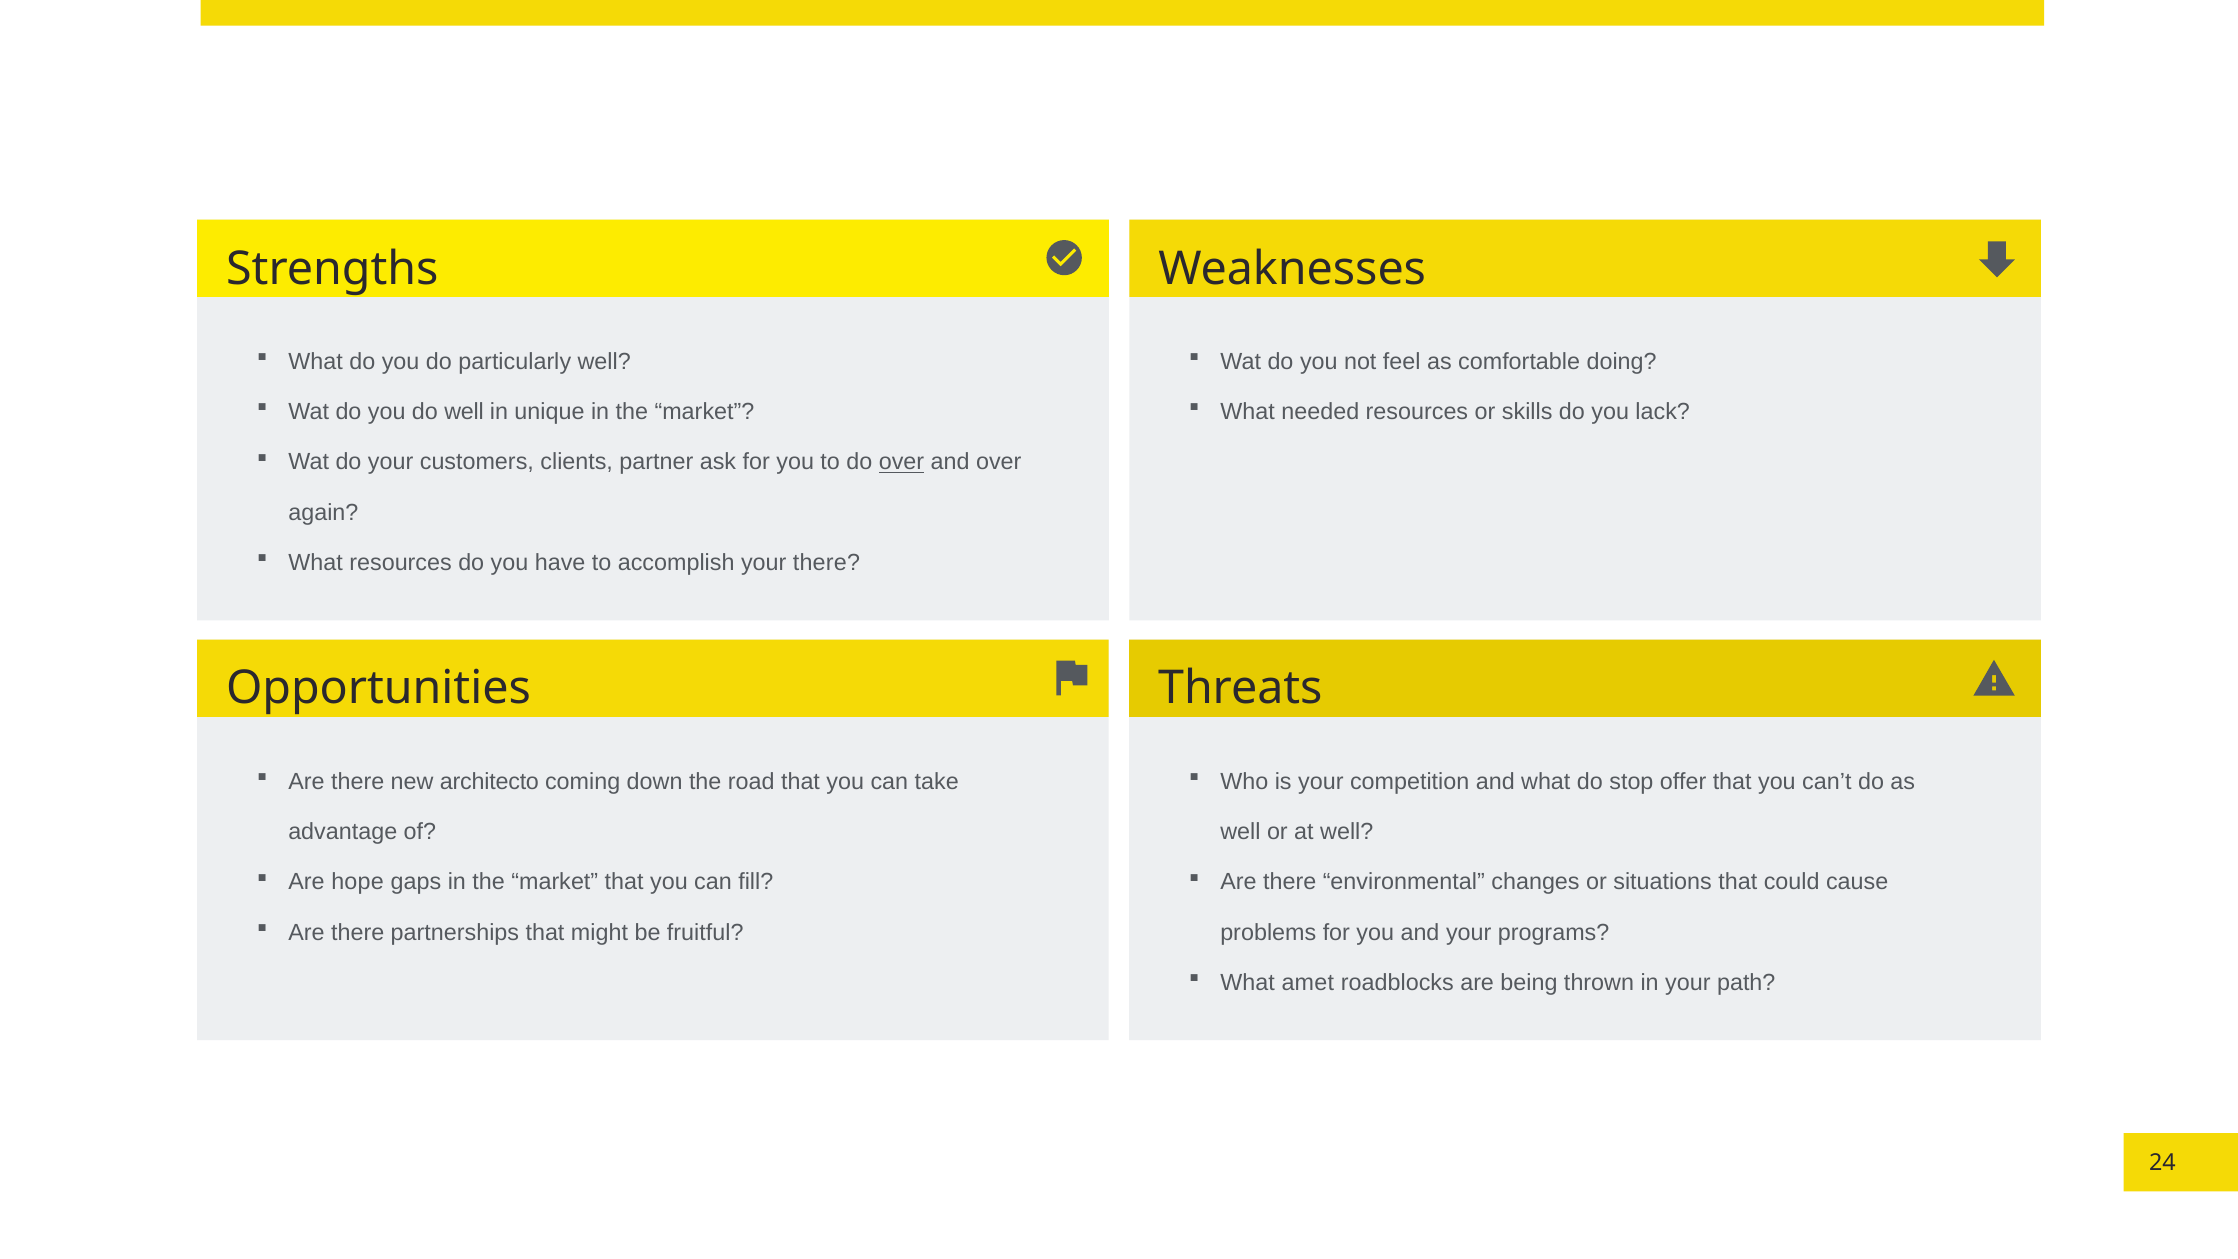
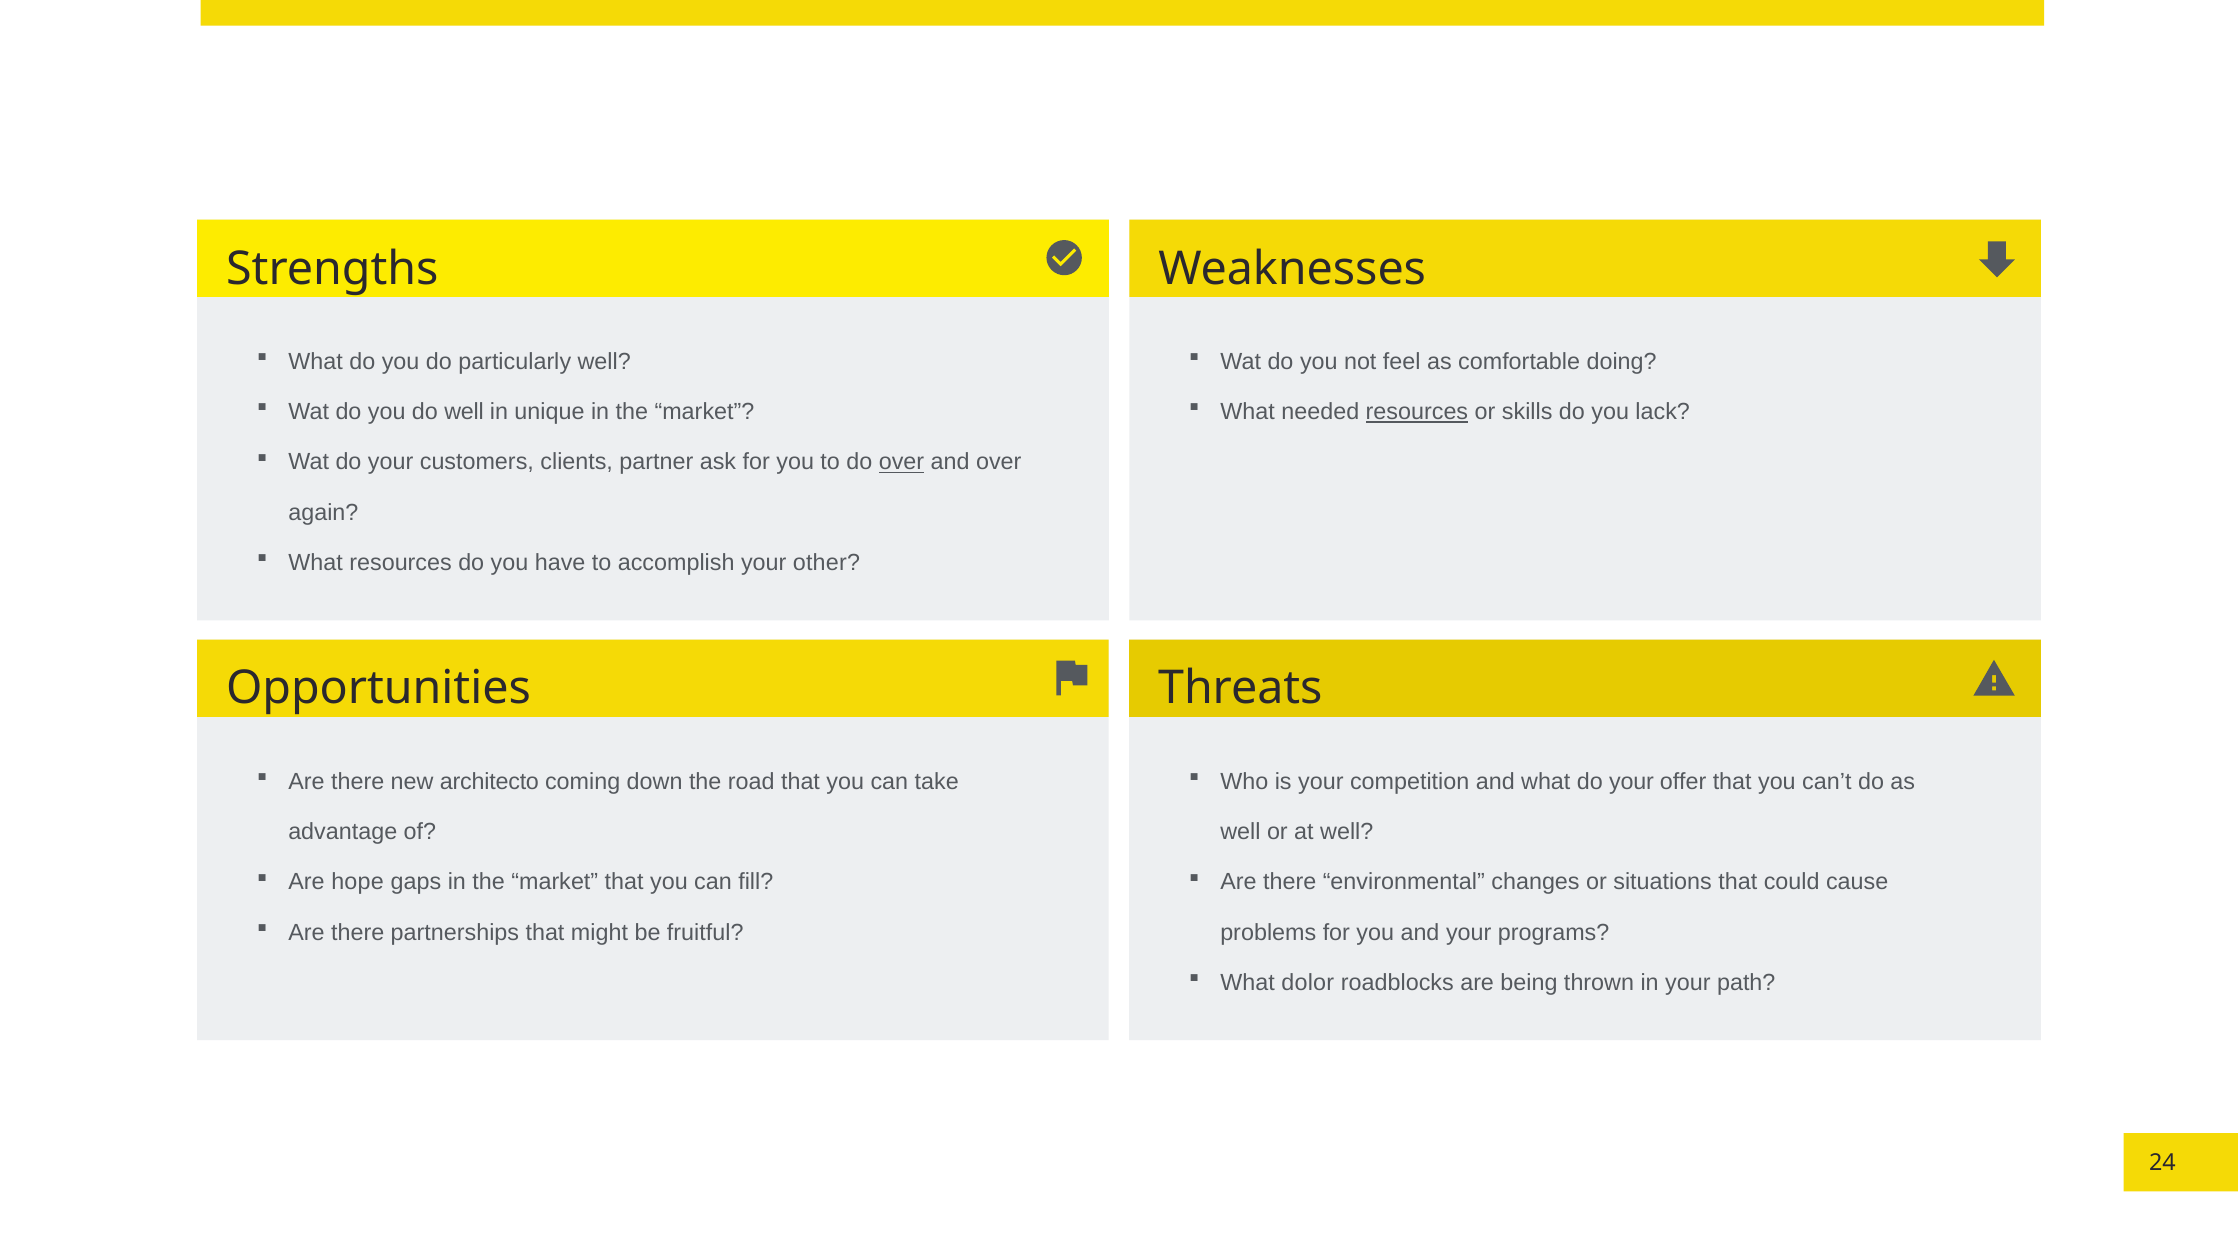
resources at (1417, 412) underline: none -> present
your there: there -> other
what do stop: stop -> your
amet: amet -> dolor
